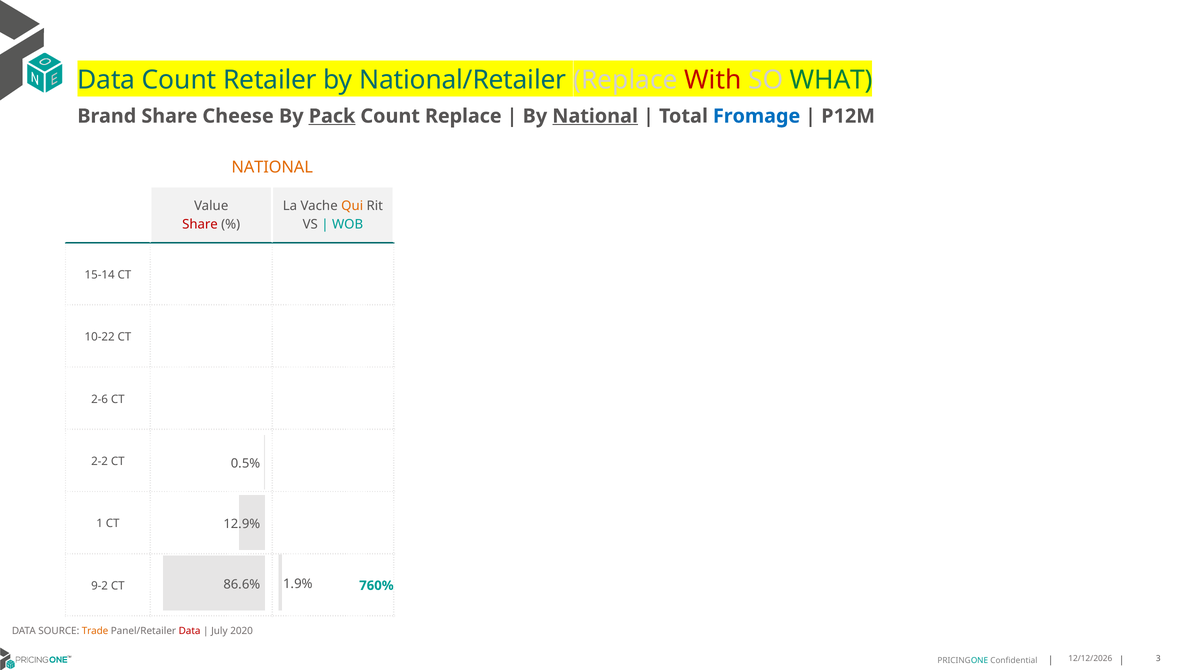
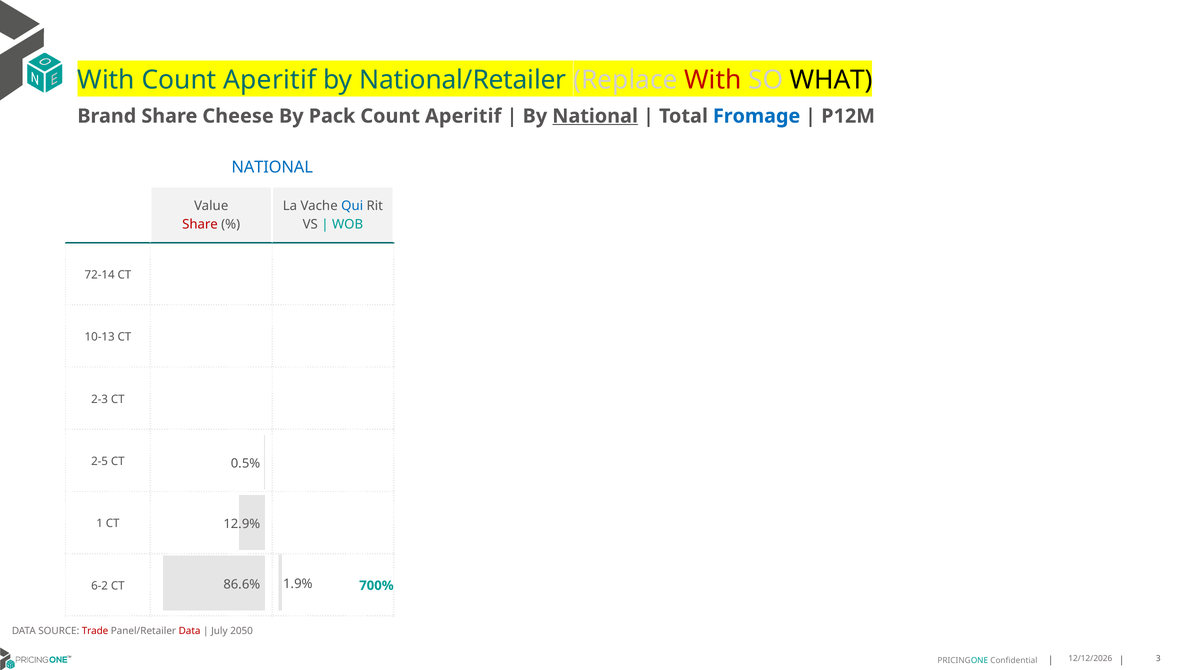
Data at (106, 80): Data -> With
Retailer at (270, 80): Retailer -> Aperitif
WHAT colour: green -> black
Pack underline: present -> none
Replace at (463, 116): Replace -> Aperitif
NATIONAL at (272, 167) colour: orange -> blue
Qui colour: orange -> blue
15-14: 15-14 -> 72-14
10-22: 10-22 -> 10-13
2-6: 2-6 -> 2-3
2-2: 2-2 -> 2-5
9-2: 9-2 -> 6-2
760%: 760% -> 700%
Trade colour: orange -> red
2020: 2020 -> 2050
